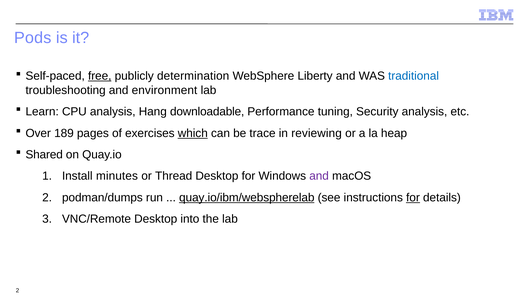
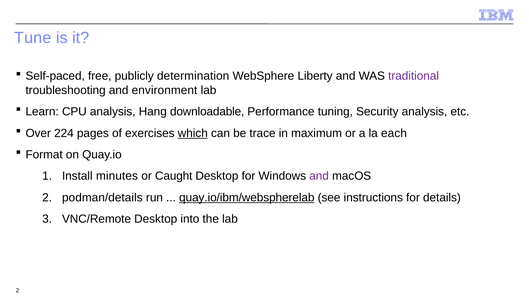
Pods: Pods -> Tune
free underline: present -> none
traditional colour: blue -> purple
189: 189 -> 224
reviewing: reviewing -> maximum
heap: heap -> each
Shared: Shared -> Format
Thread: Thread -> Caught
podman/dumps: podman/dumps -> podman/details
for at (413, 197) underline: present -> none
